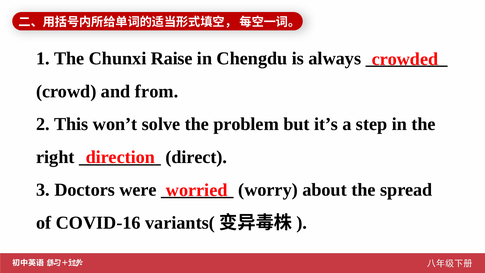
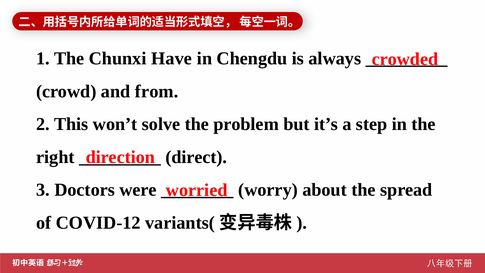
Raise: Raise -> Have
COVID-16: COVID-16 -> COVID-12
